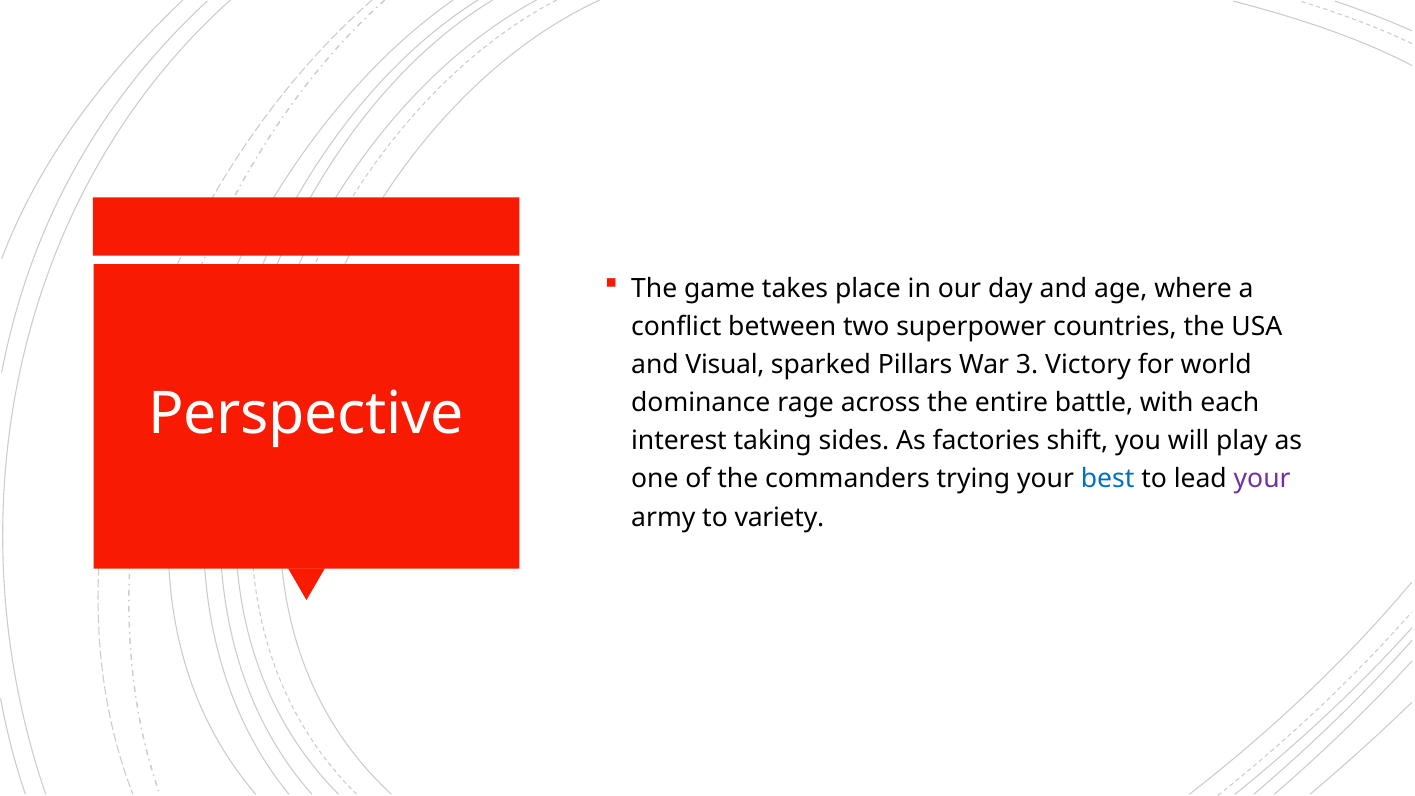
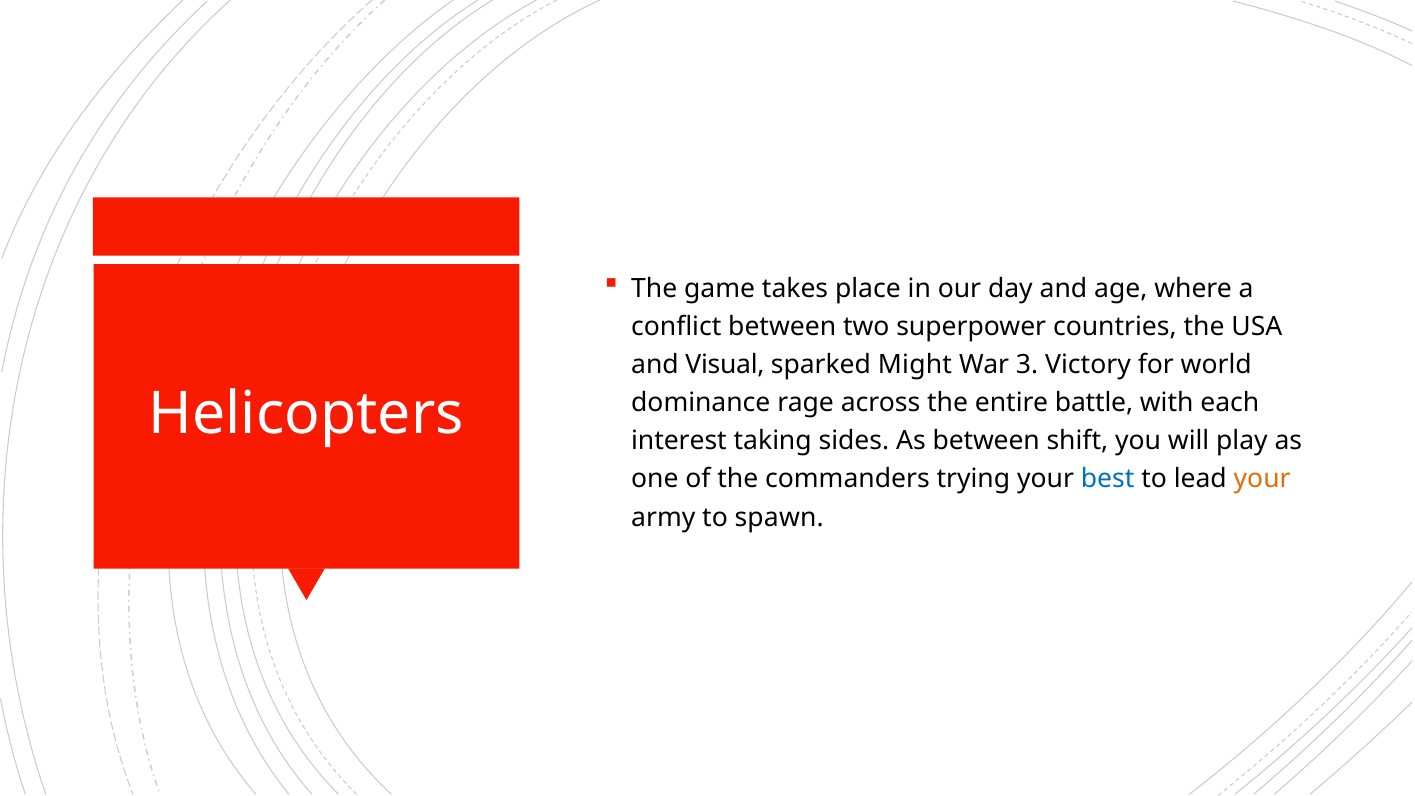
Pillars: Pillars -> Might
Perspective: Perspective -> Helicopters
As factories: factories -> between
your at (1262, 479) colour: purple -> orange
variety: variety -> spawn
